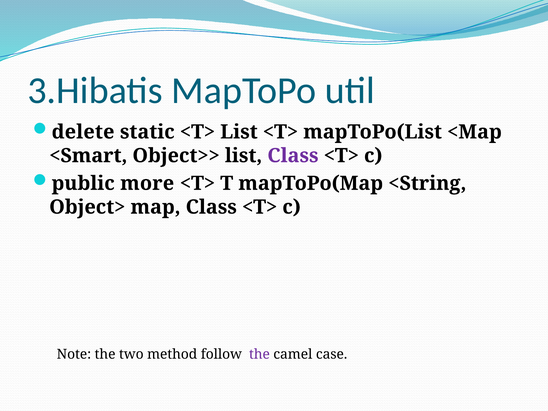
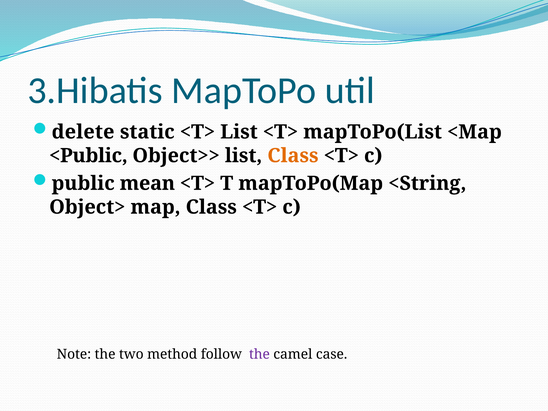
<Smart: <Smart -> <Public
Class at (293, 156) colour: purple -> orange
more: more -> mean
